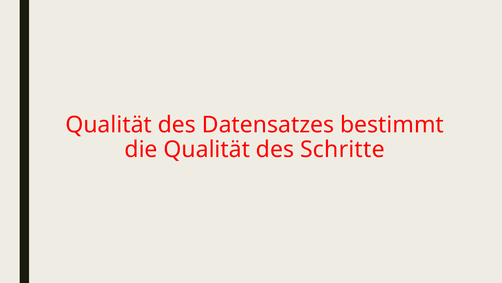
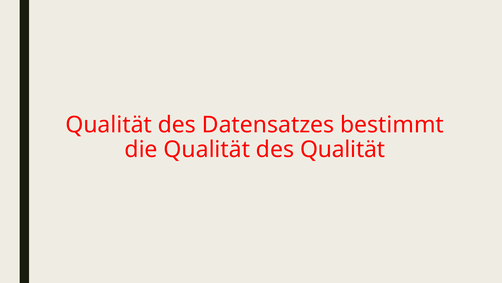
des Schritte: Schritte -> Qualität
